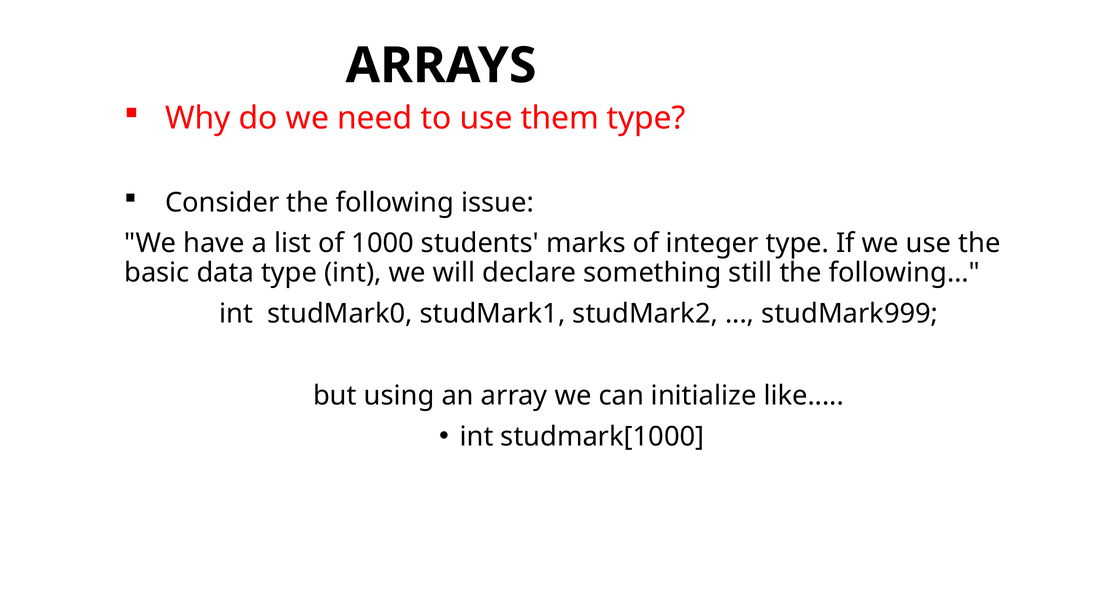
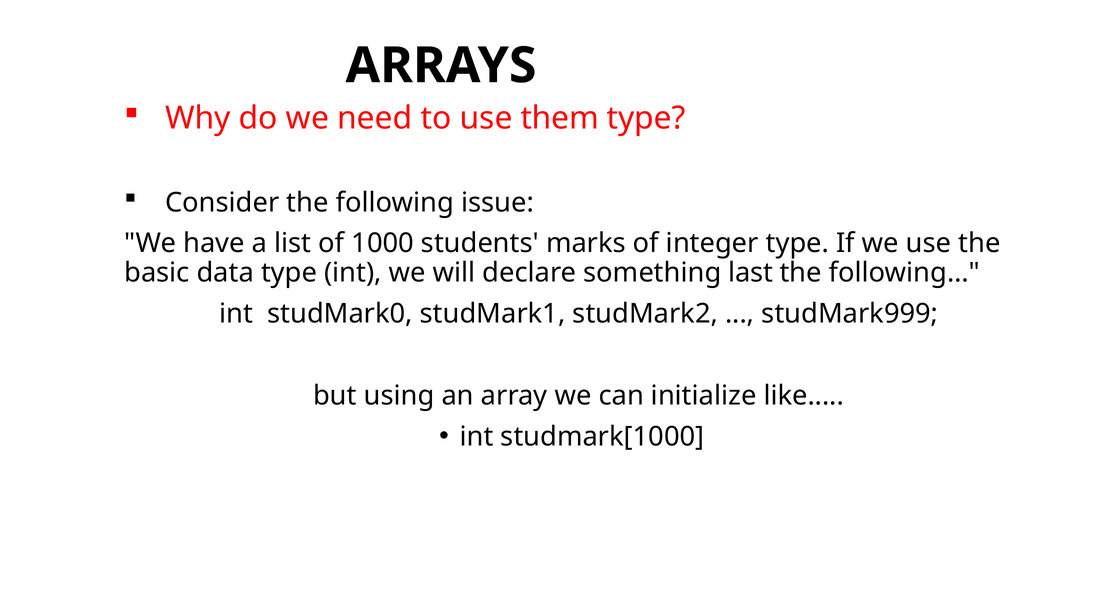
still: still -> last
